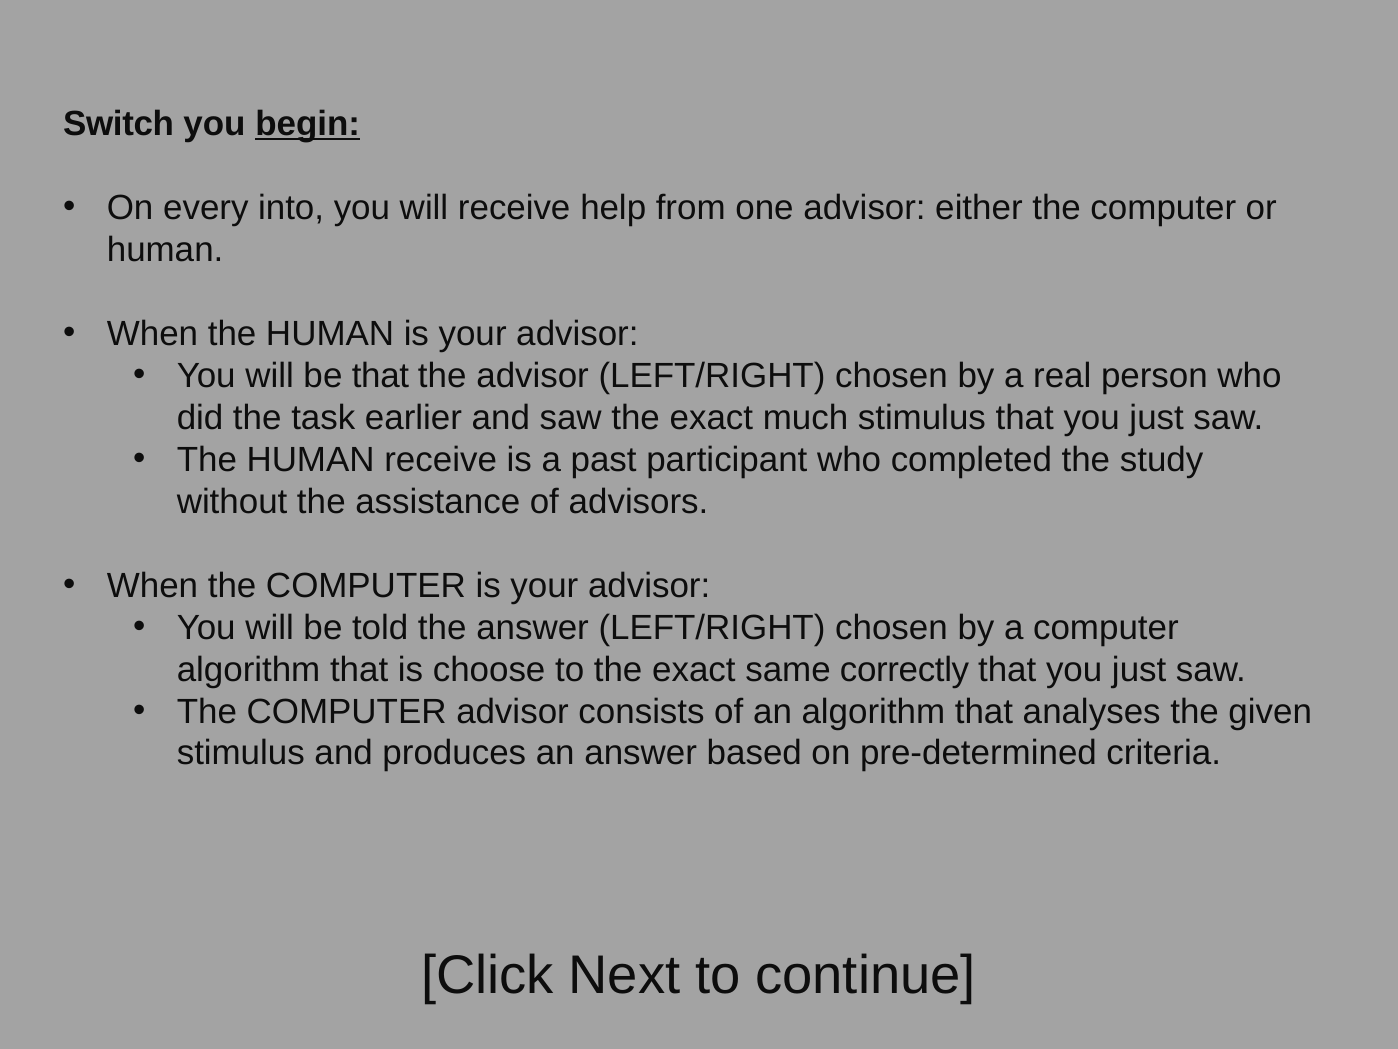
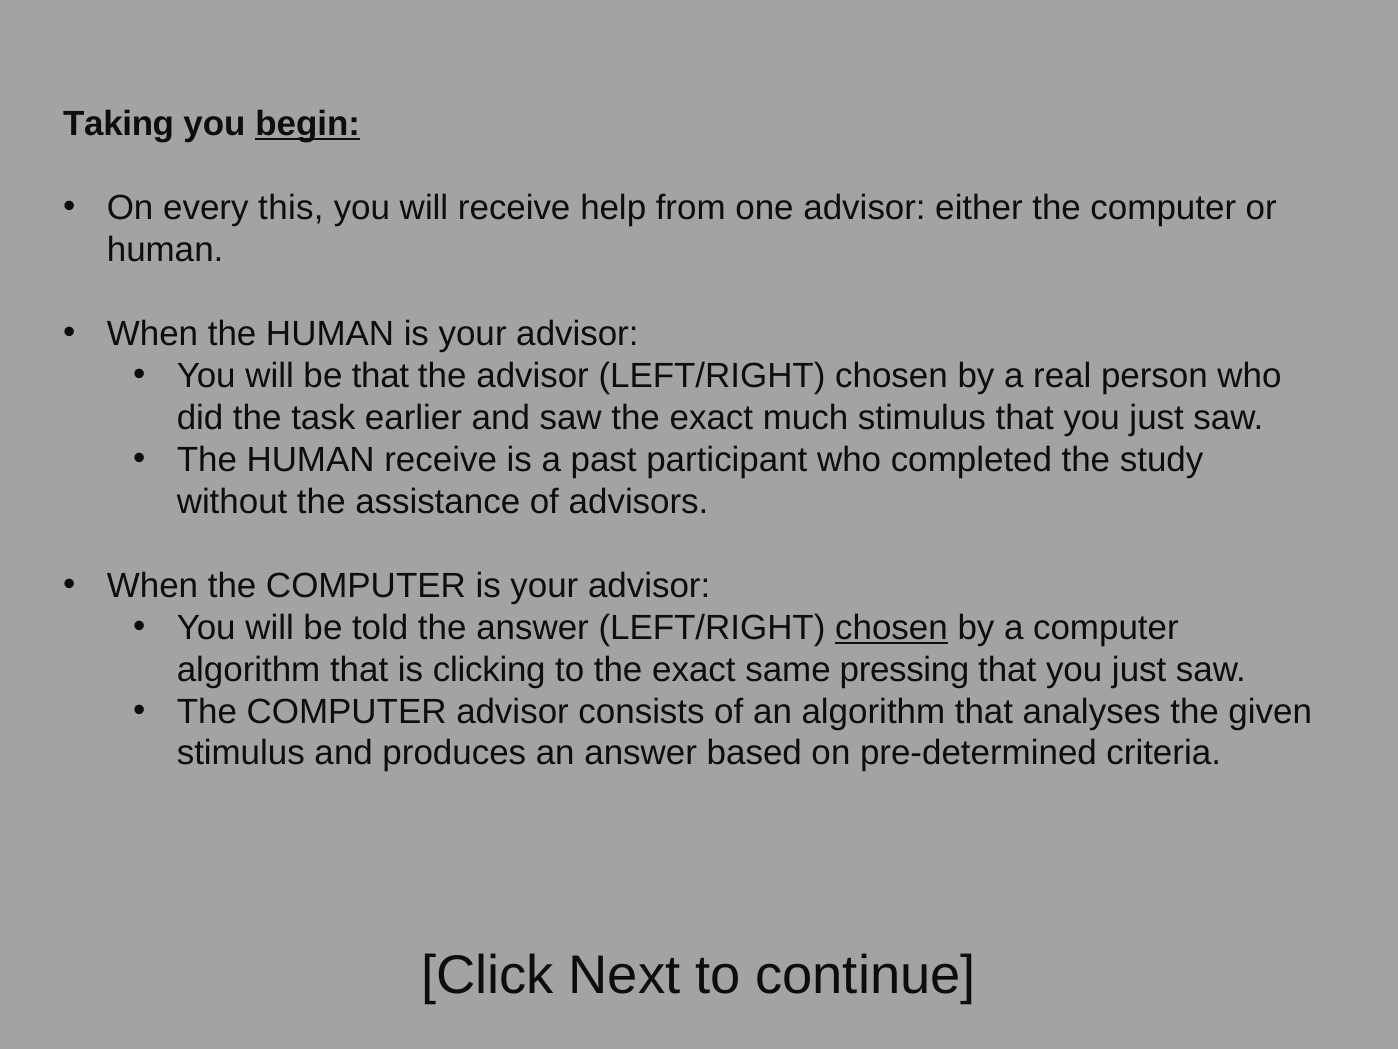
Switch: Switch -> Taking
into: into -> this
chosen at (891, 627) underline: none -> present
choose: choose -> clicking
correctly: correctly -> pressing
